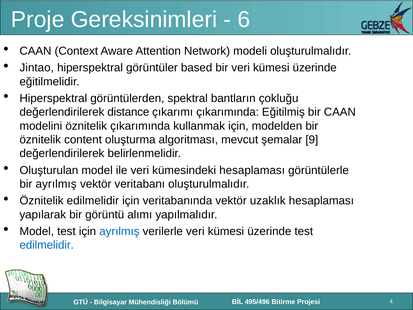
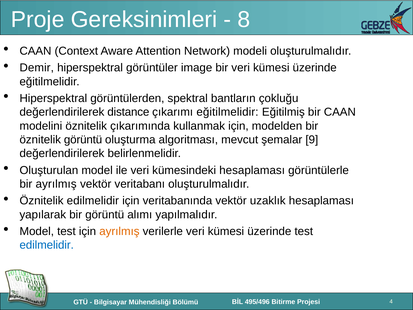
6: 6 -> 8
Jintao: Jintao -> Demir
based: based -> image
çıkarımı çıkarımında: çıkarımında -> eğitilmelidir
öznitelik content: content -> görüntü
ayrılmış at (119, 231) colour: blue -> orange
